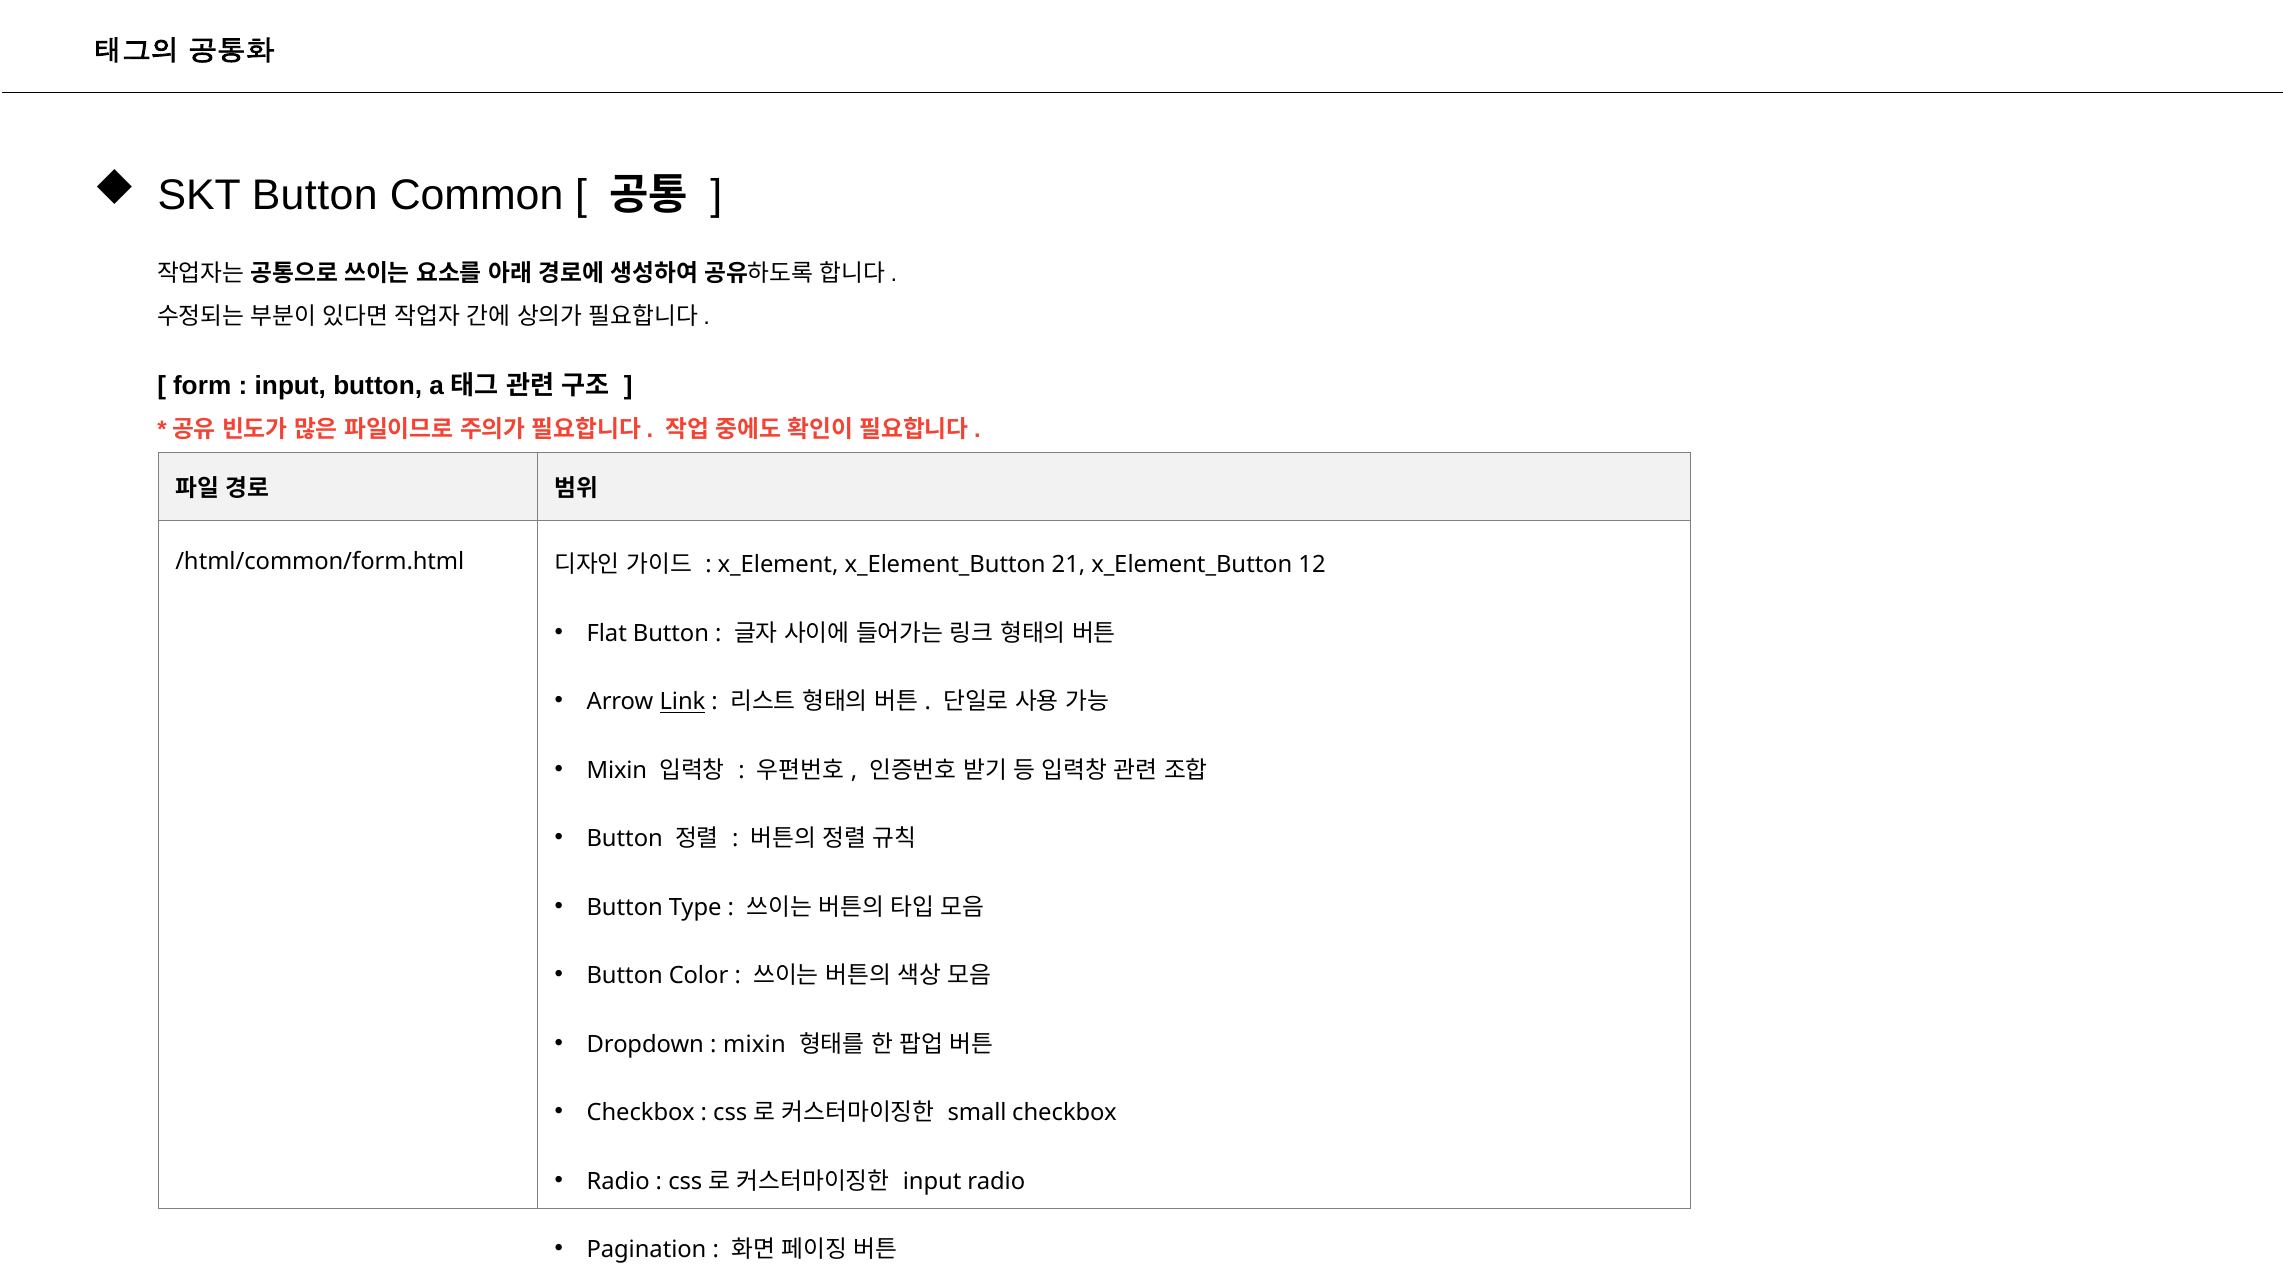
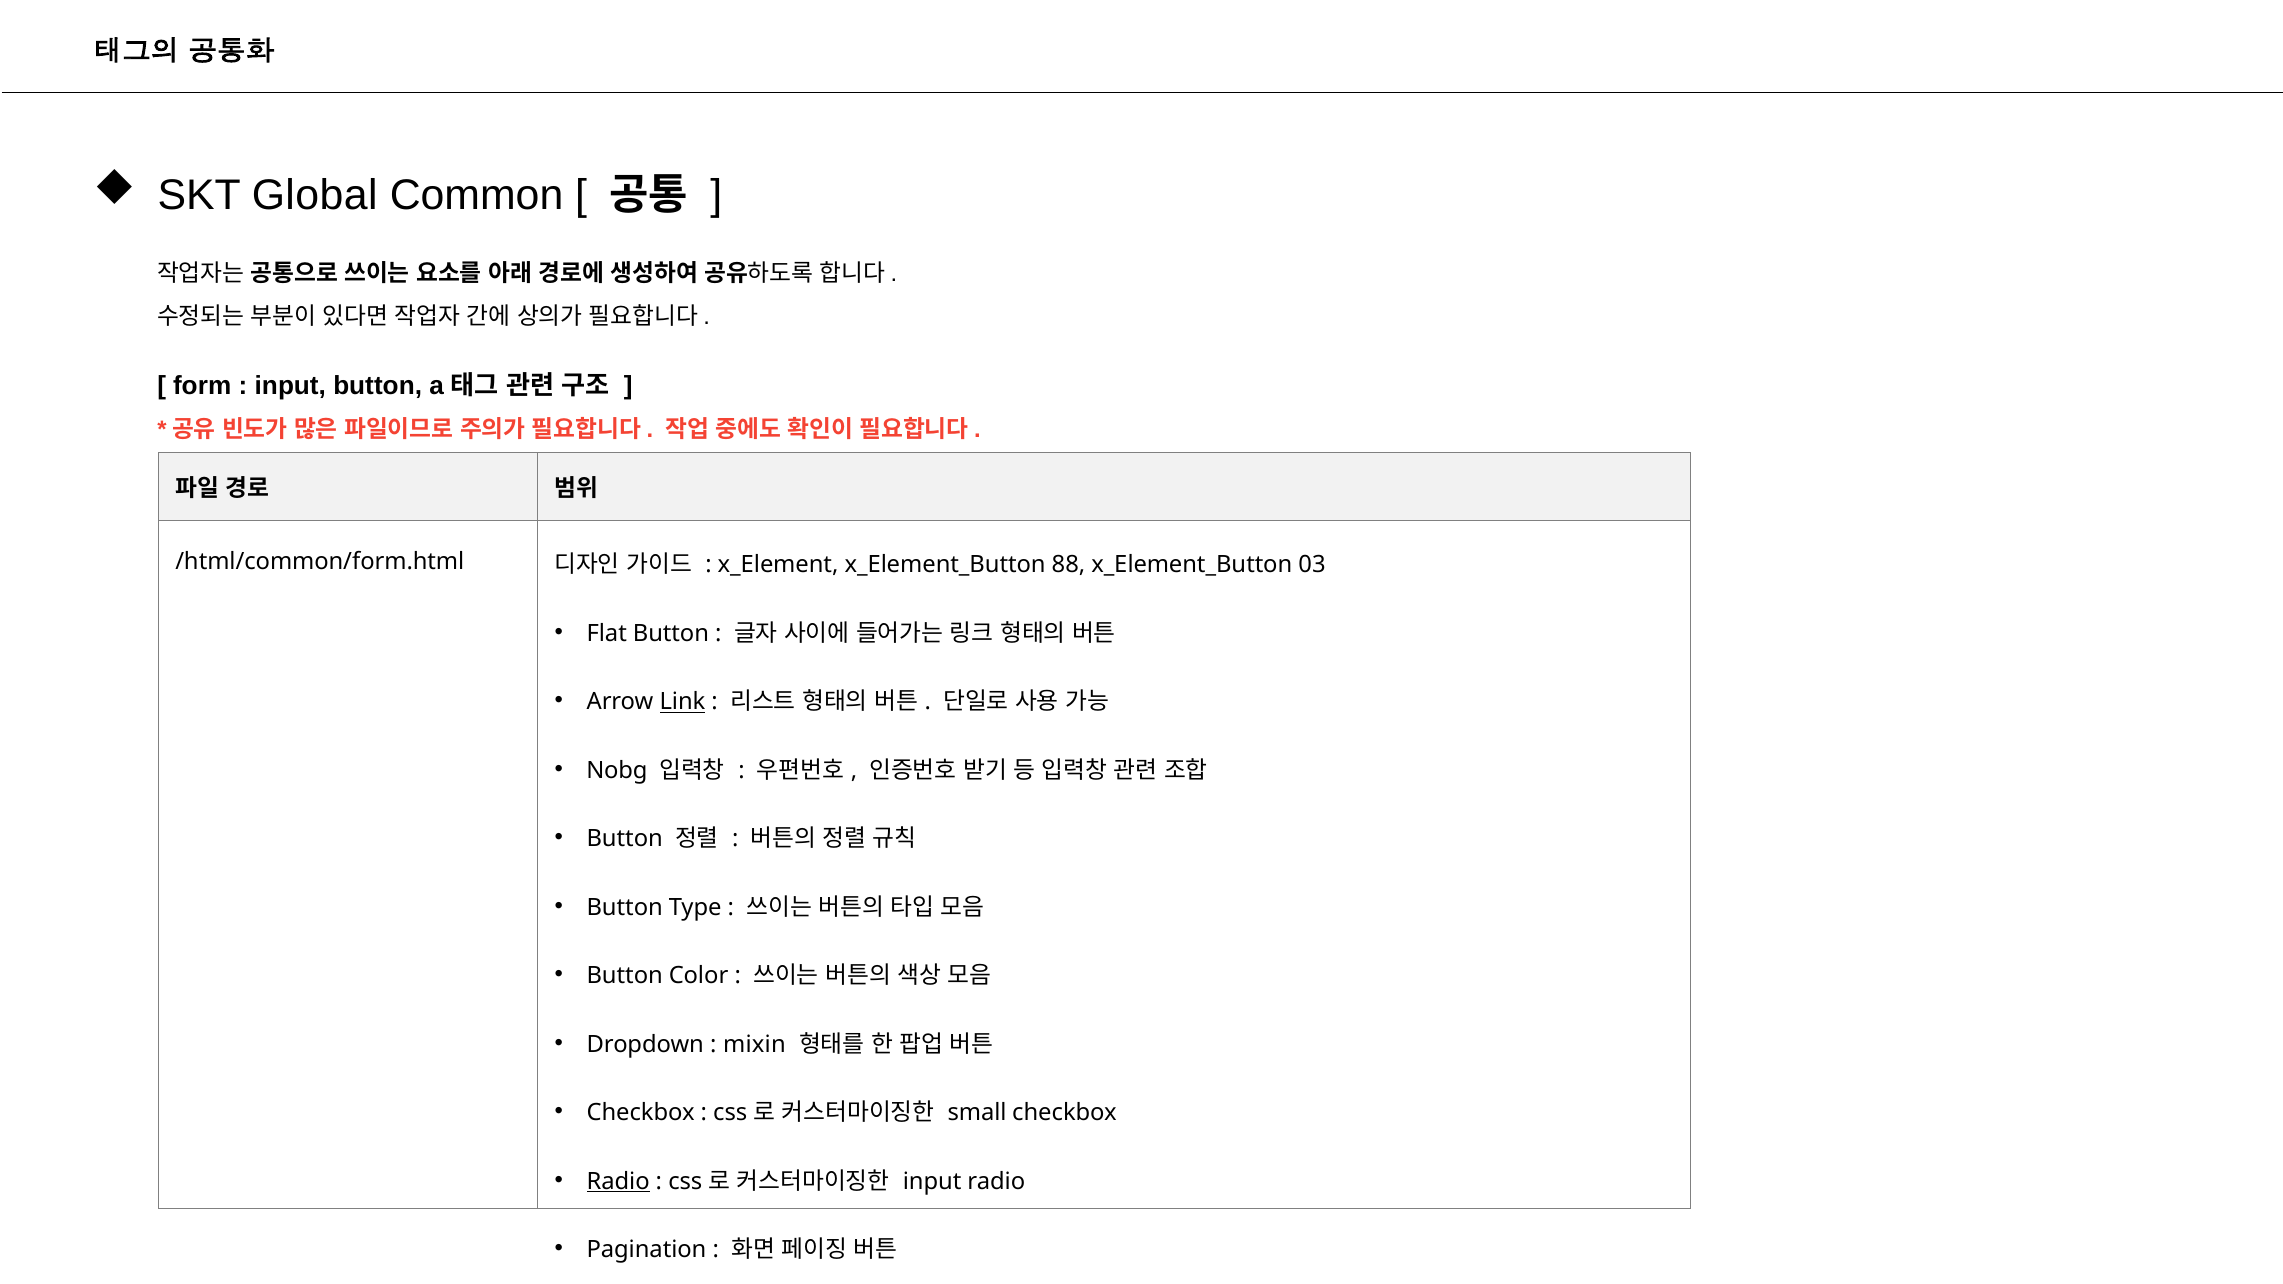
SKT Button: Button -> Global
21: 21 -> 88
12: 12 -> 03
Mixin at (617, 771): Mixin -> Nobg
Radio at (618, 1182) underline: none -> present
